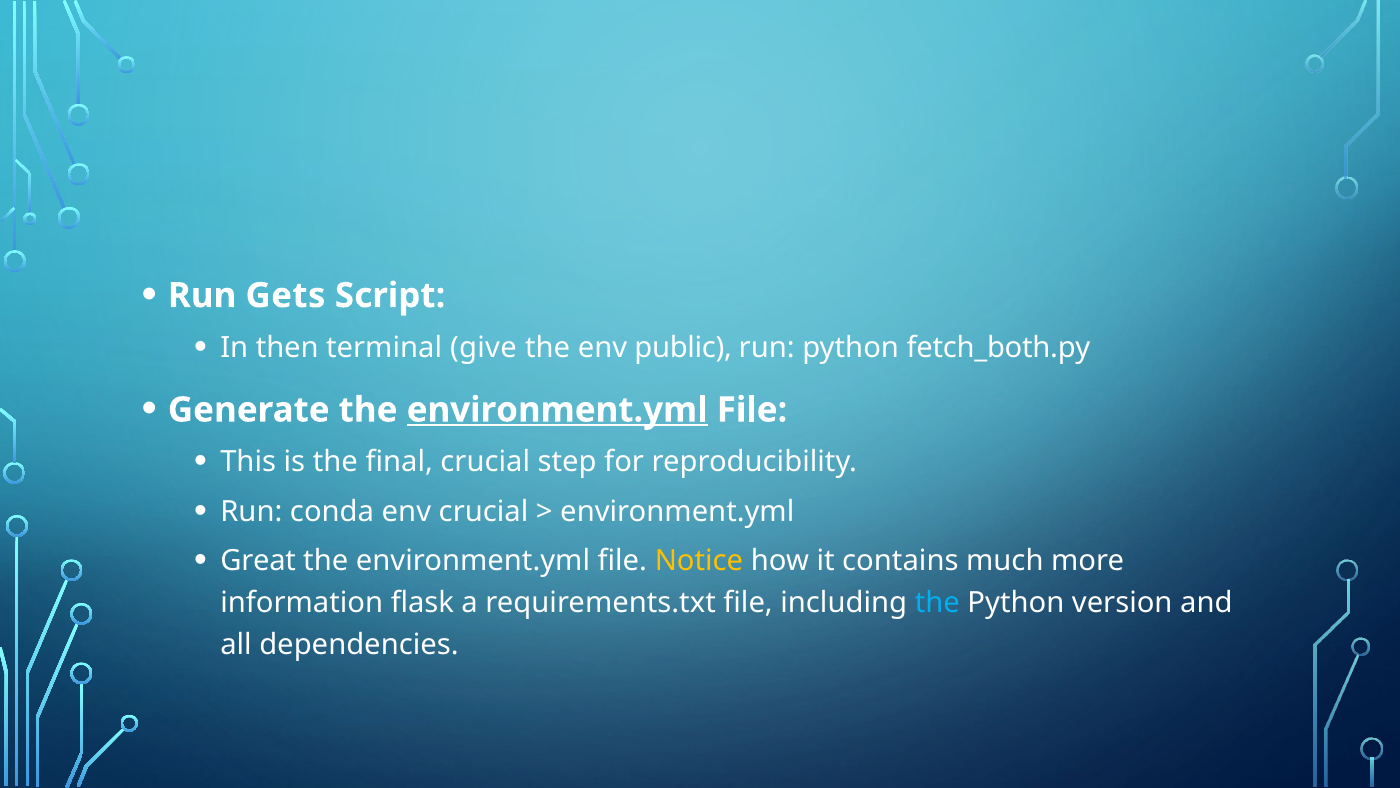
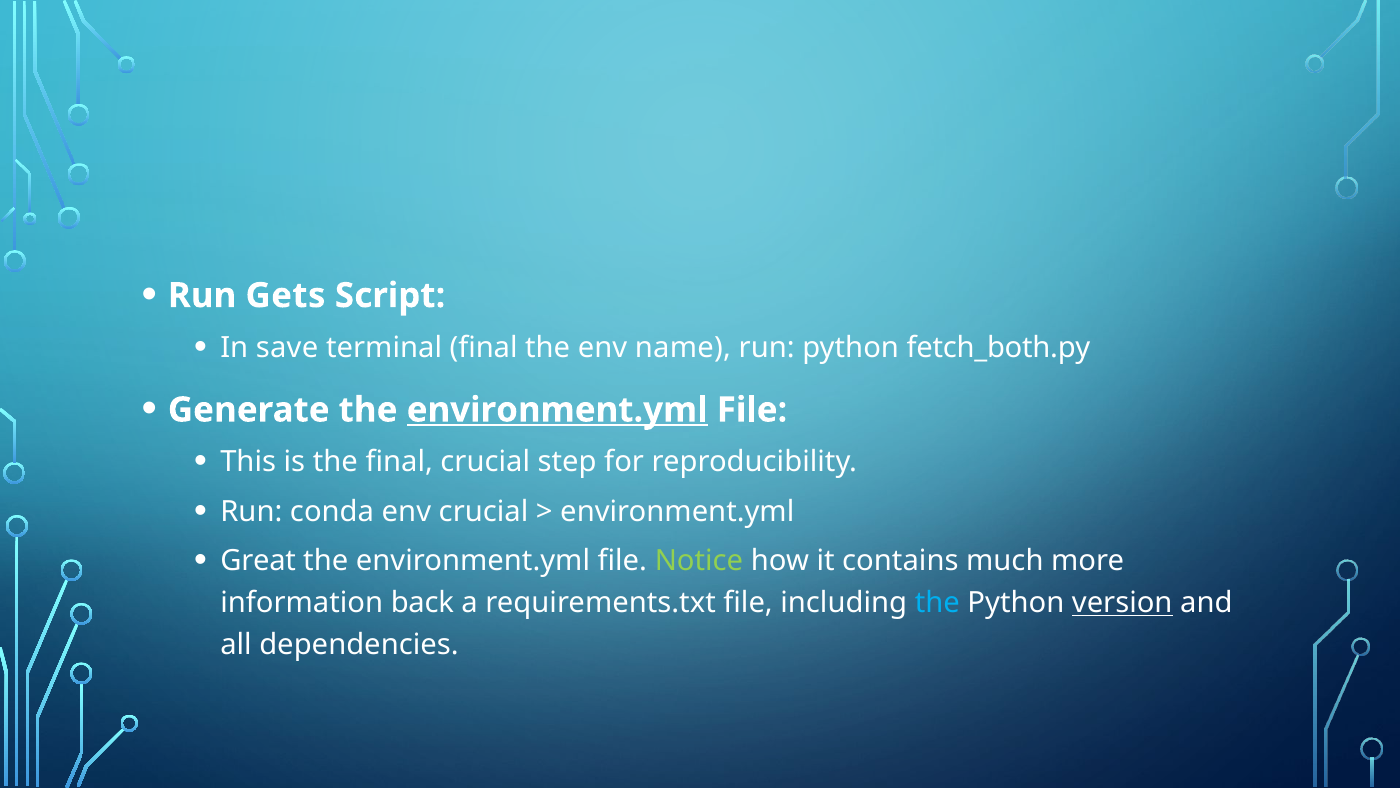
then: then -> save
terminal give: give -> final
public: public -> name
Notice colour: yellow -> light green
flask: flask -> back
version underline: none -> present
